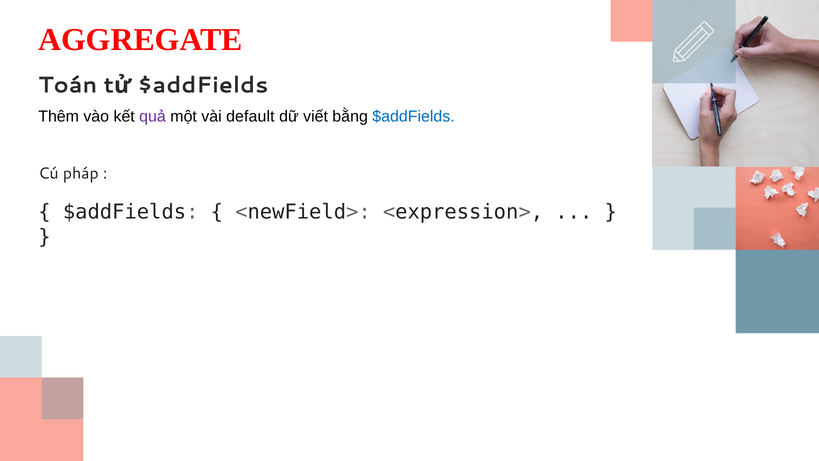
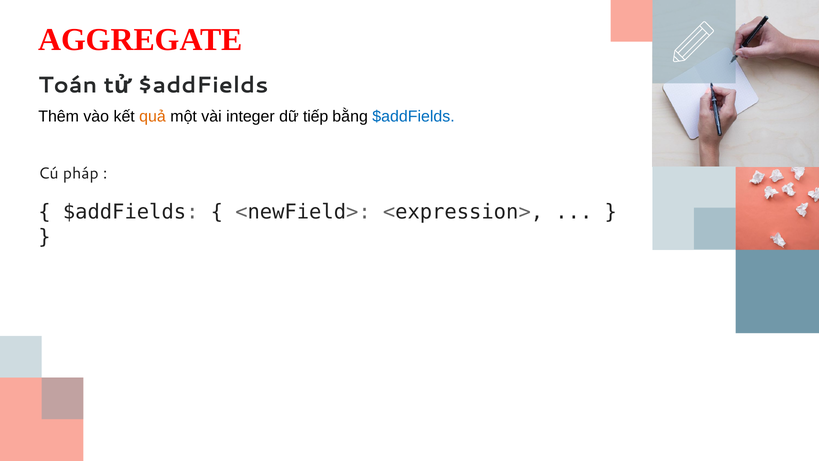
quả colour: purple -> orange
default: default -> integer
viết: viết -> tiếp
